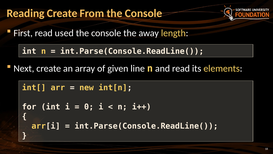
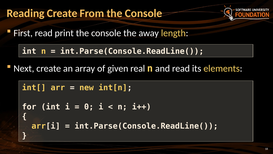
used: used -> print
line: line -> real
